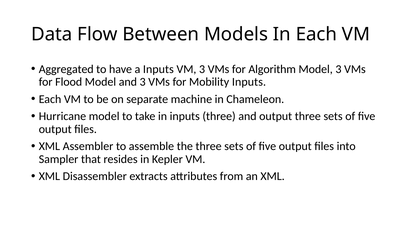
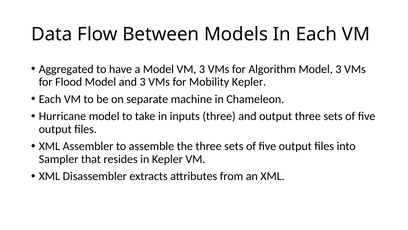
a Inputs: Inputs -> Model
Mobility Inputs: Inputs -> Kepler
